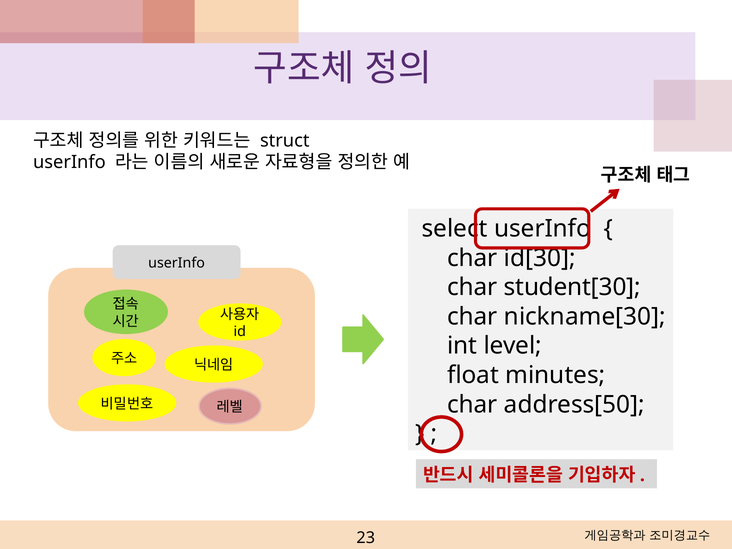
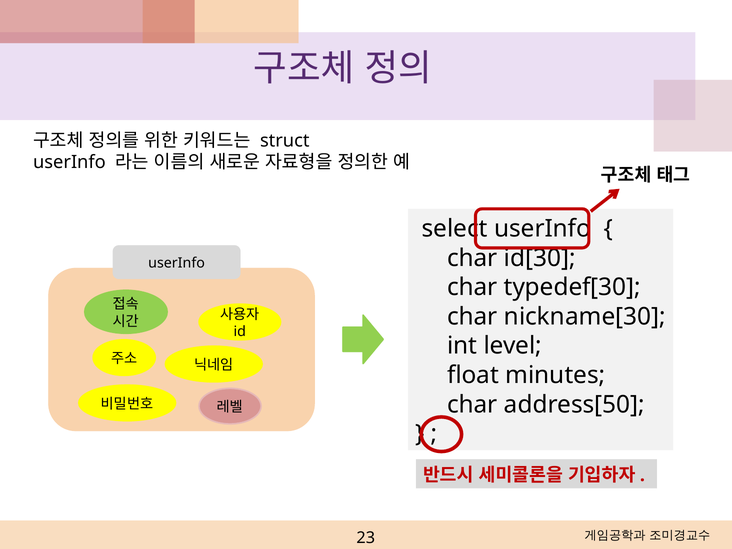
student[30: student[30 -> typedef[30
